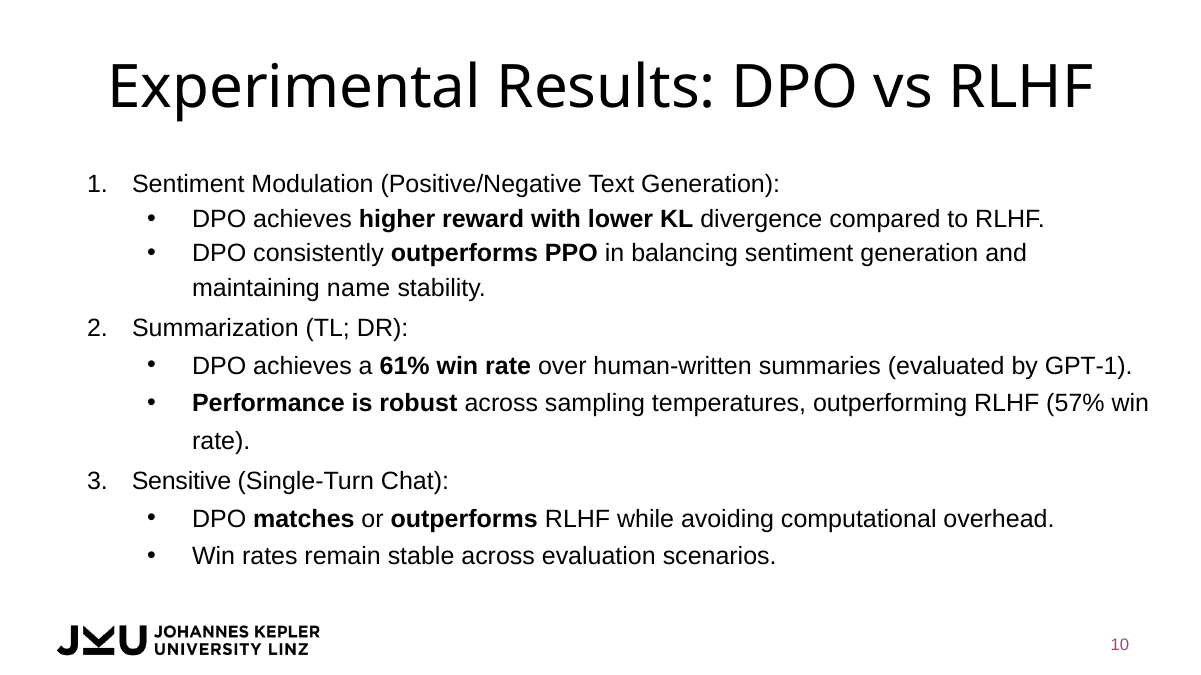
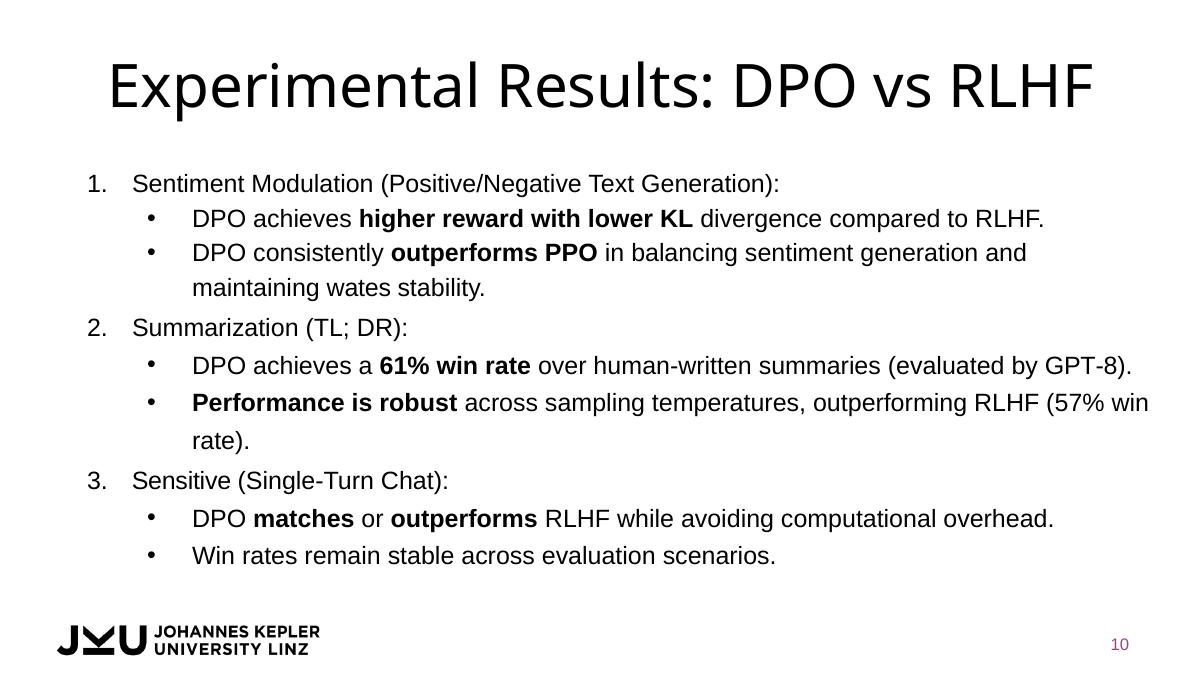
name: name -> wates
GPT-1: GPT-1 -> GPT-8
